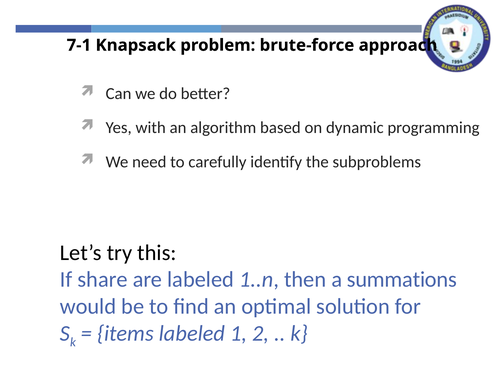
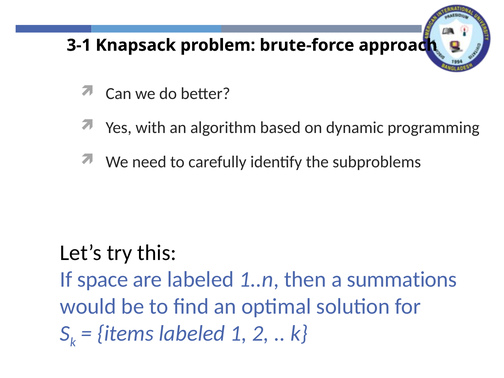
7-1: 7-1 -> 3-1
share: share -> space
